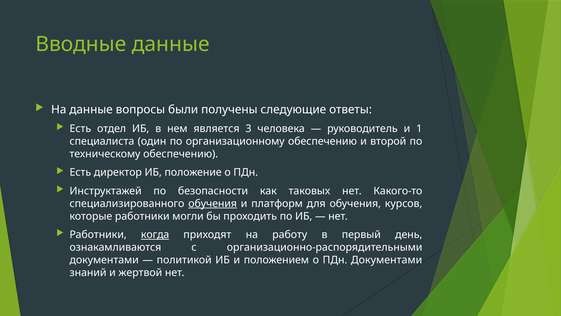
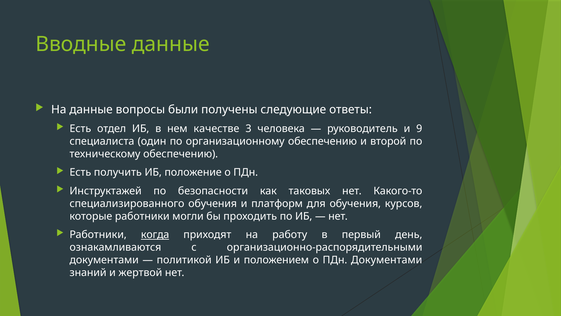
является: является -> качестве
1: 1 -> 9
директор: директор -> получить
обучения at (213, 203) underline: present -> none
